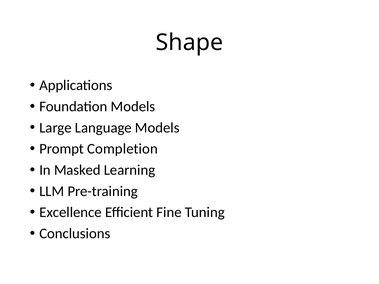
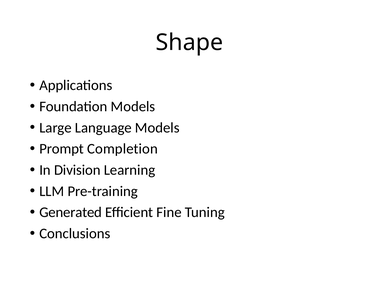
Masked: Masked -> Division
Excellence: Excellence -> Generated
